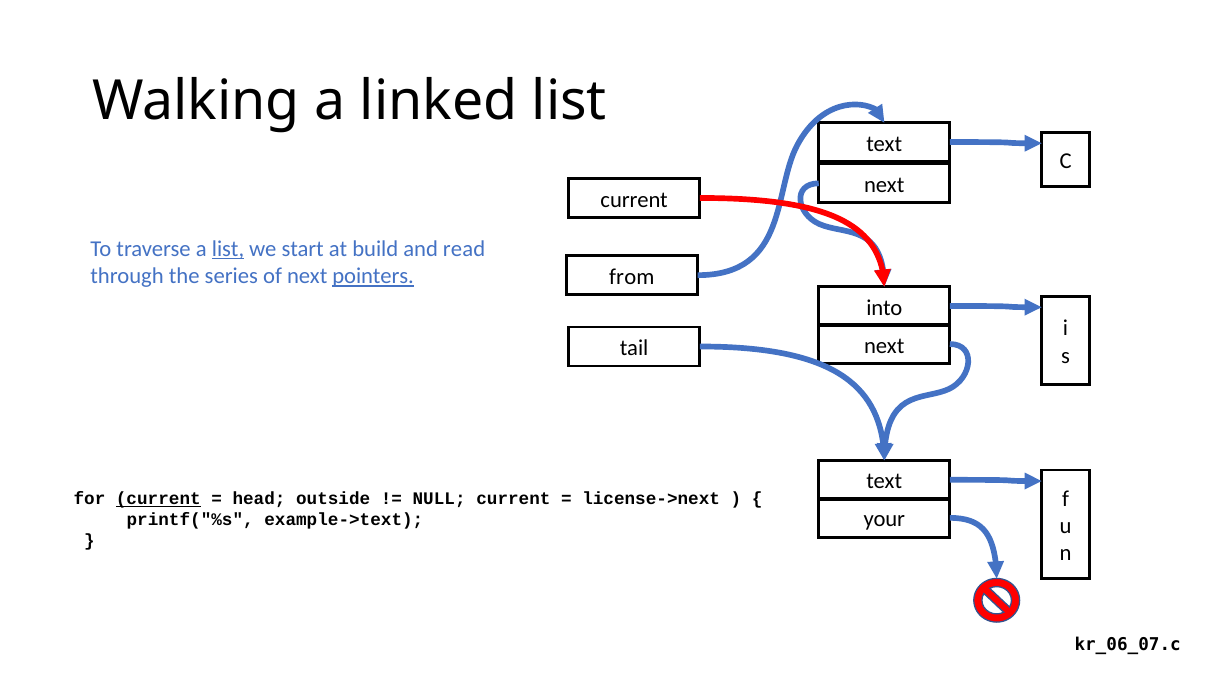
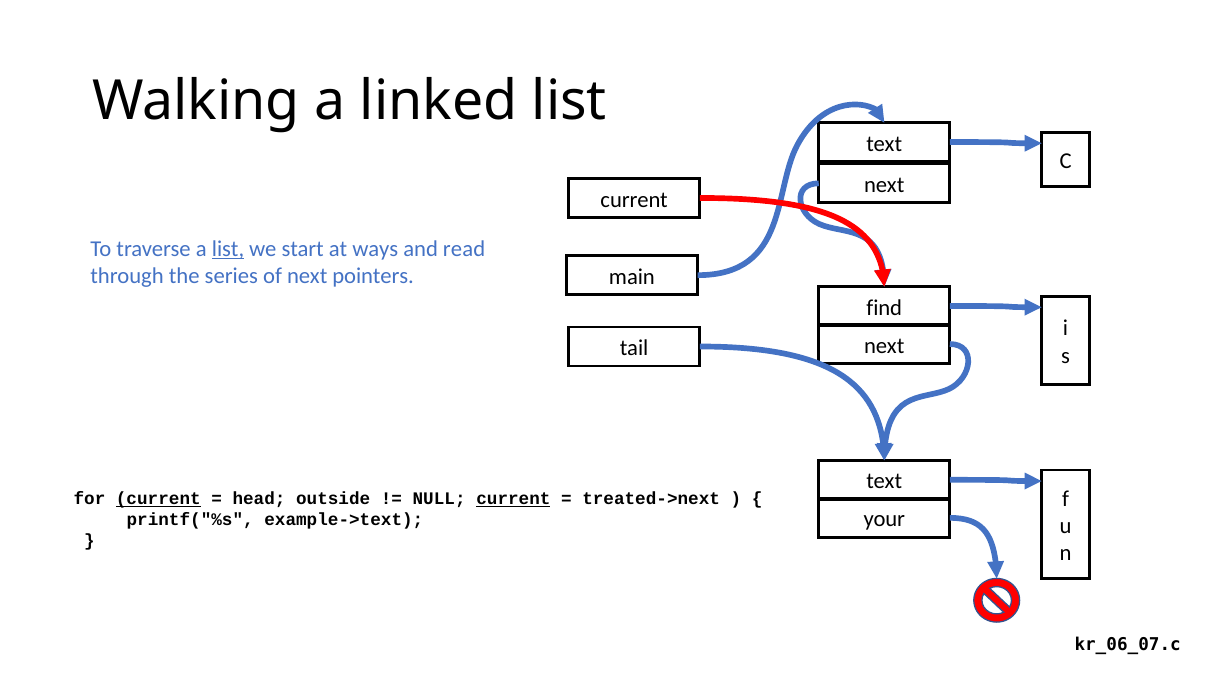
build: build -> ways
pointers underline: present -> none
from: from -> main
into: into -> find
current at (513, 499) underline: none -> present
license->next: license->next -> treated->next
